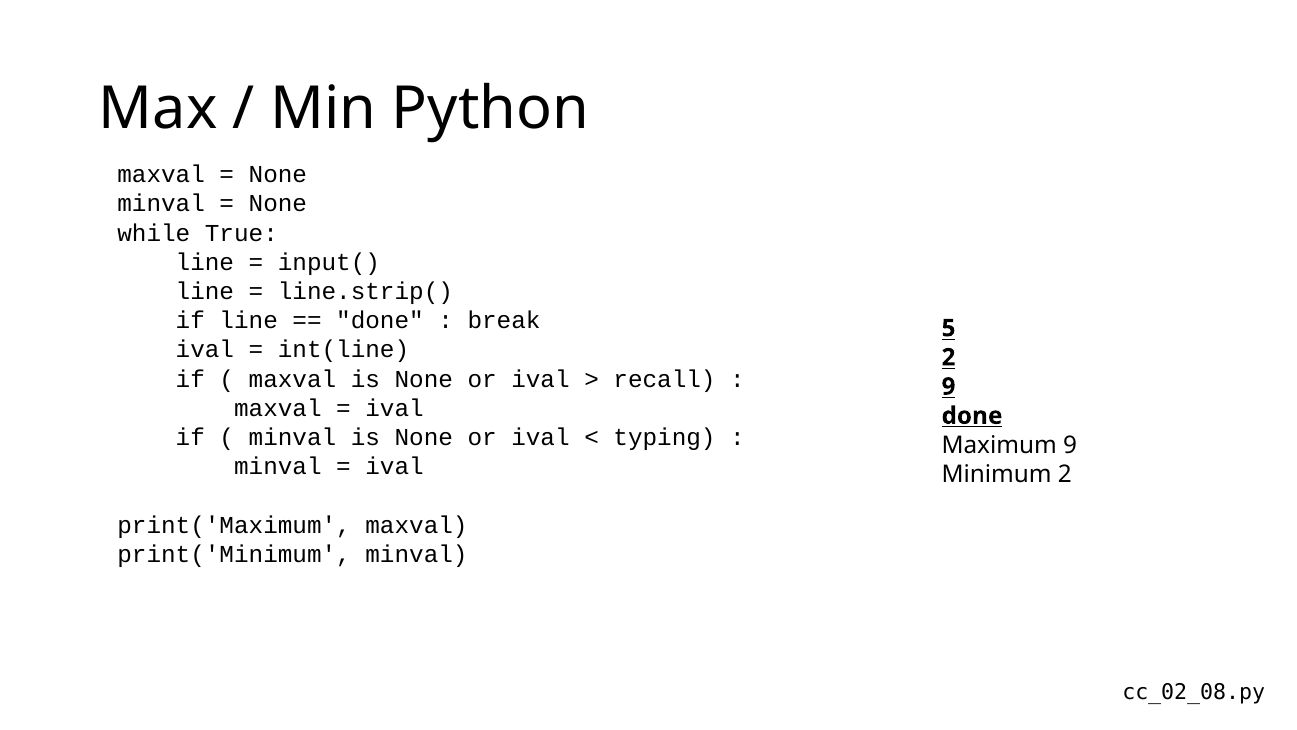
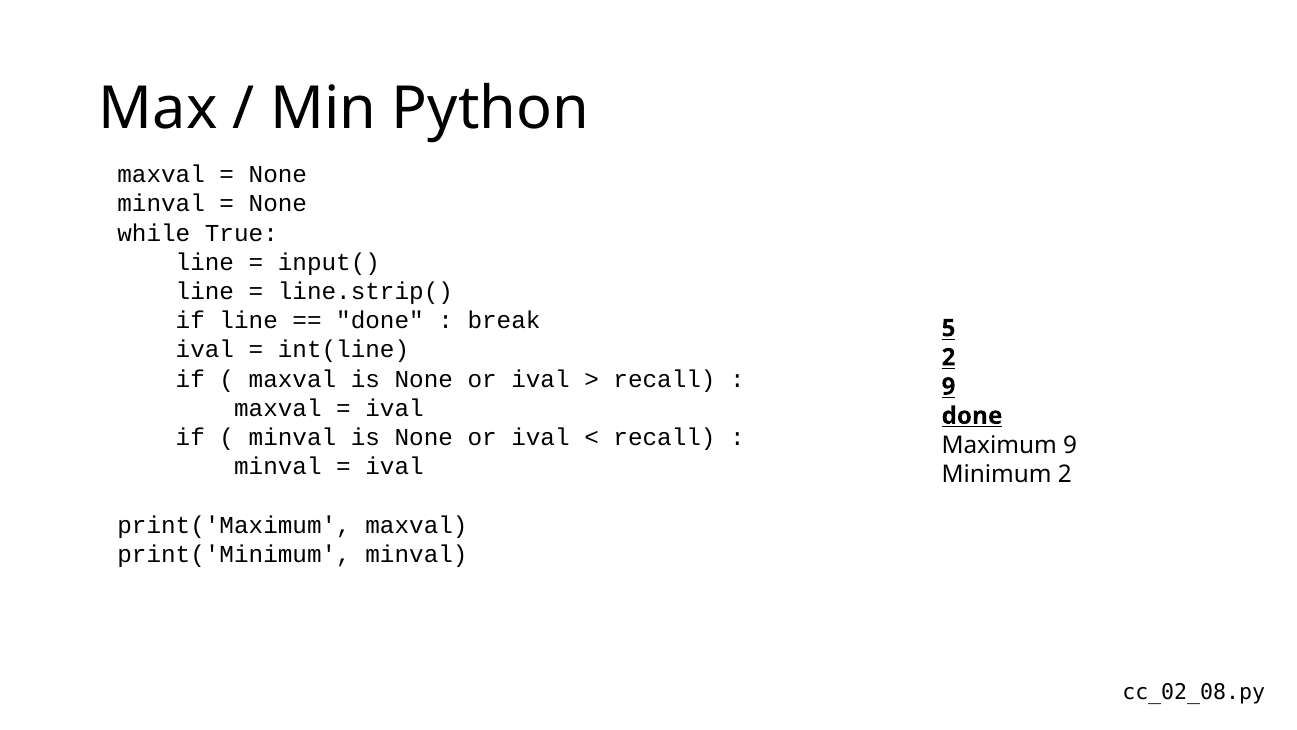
typing at (665, 437): typing -> recall
